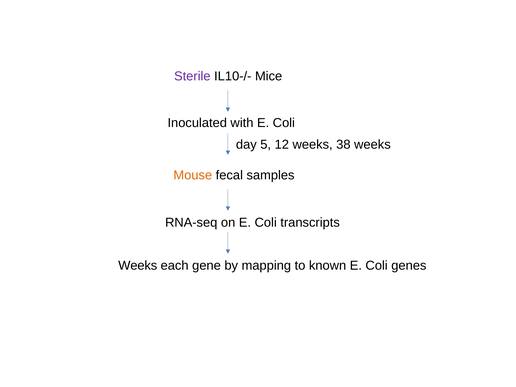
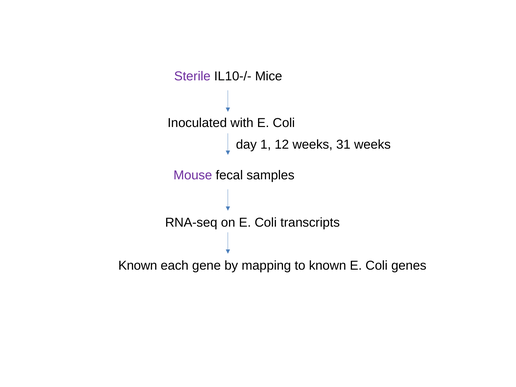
5: 5 -> 1
38: 38 -> 31
Mouse colour: orange -> purple
Weeks at (138, 266): Weeks -> Known
